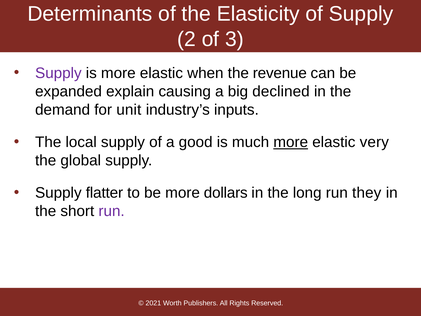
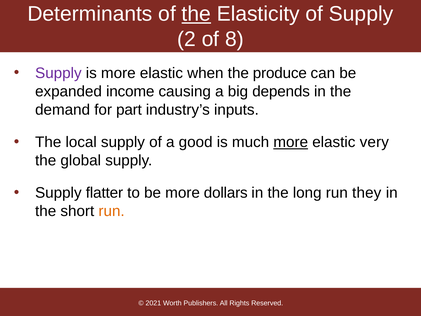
the at (196, 14) underline: none -> present
3: 3 -> 8
revenue: revenue -> produce
explain: explain -> income
declined: declined -> depends
unit: unit -> part
run at (112, 211) colour: purple -> orange
